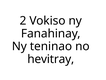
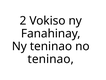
hevitray at (51, 59): hevitray -> teninao
